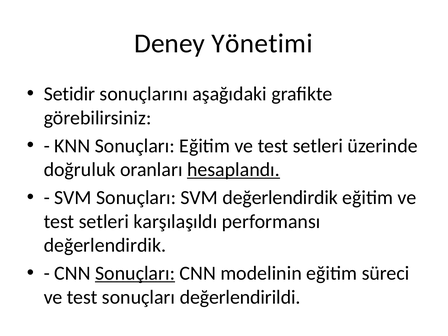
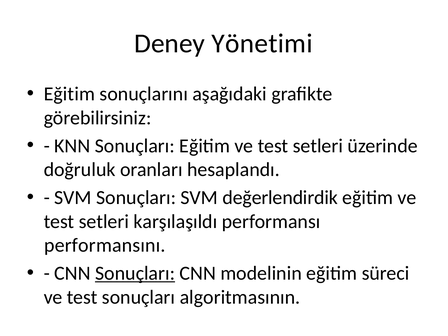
Setidir at (69, 94): Setidir -> Eğitim
hesaplandı underline: present -> none
değerlendirdik at (105, 245): değerlendirdik -> performansını
değerlendirildi: değerlendirildi -> algoritmasının
